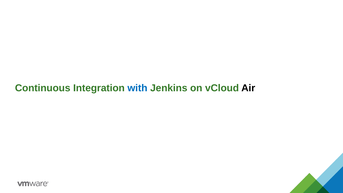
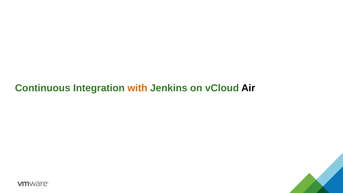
with colour: blue -> orange
